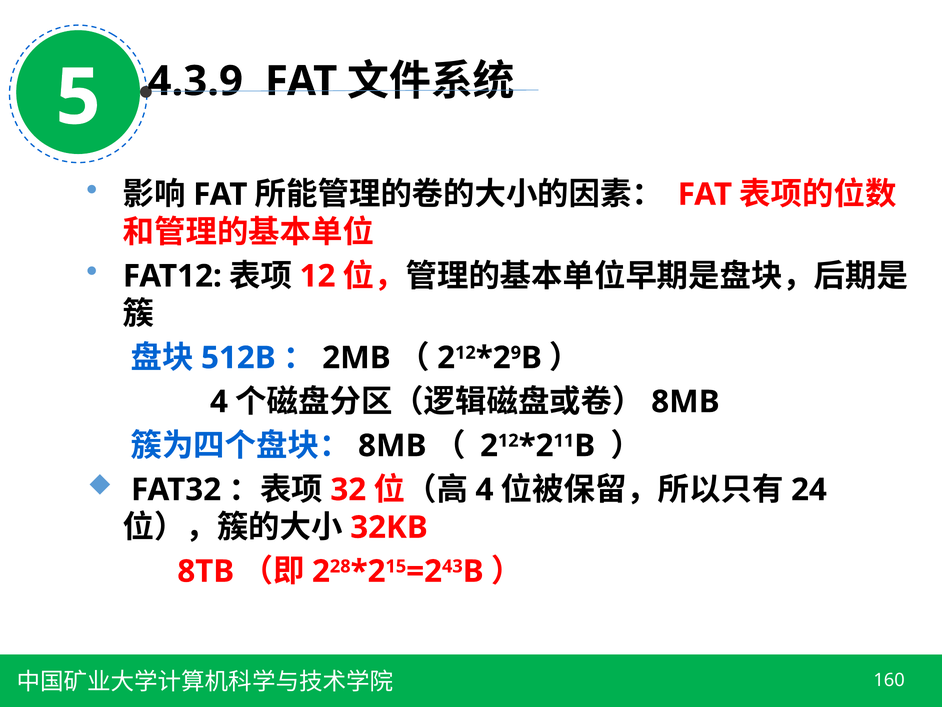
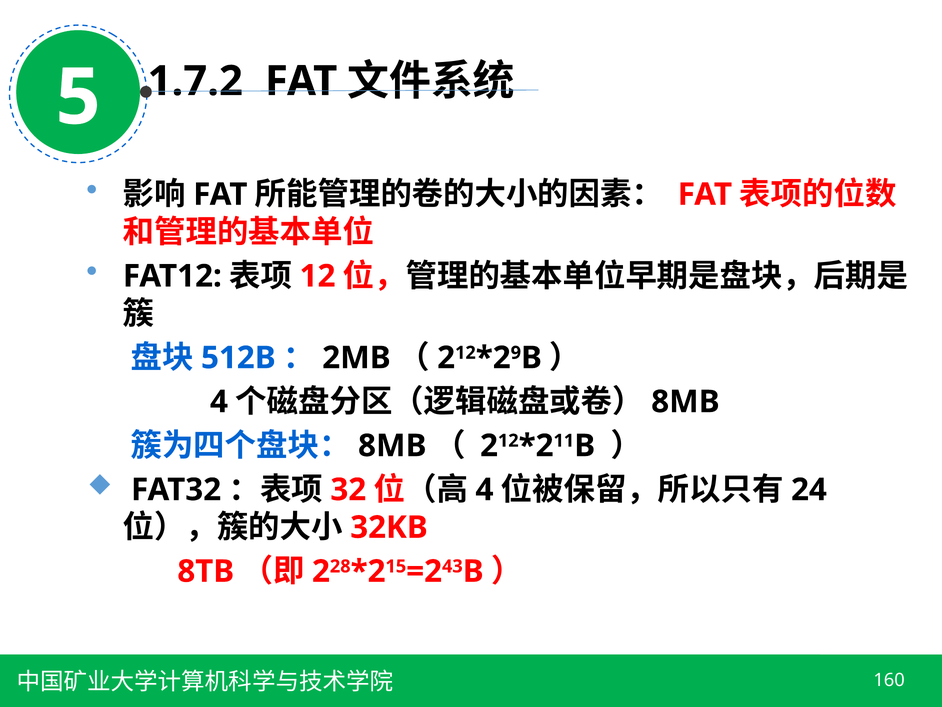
4.3.9: 4.3.9 -> 1.7.2
